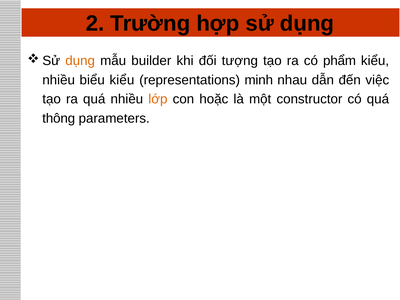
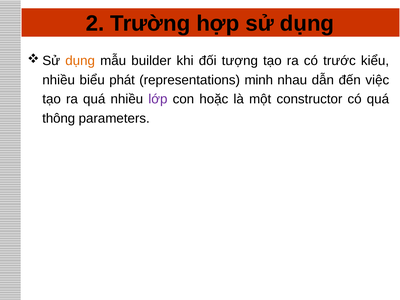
phẩm: phẩm -> trước
biểu kiểu: kiểu -> phát
lớp colour: orange -> purple
